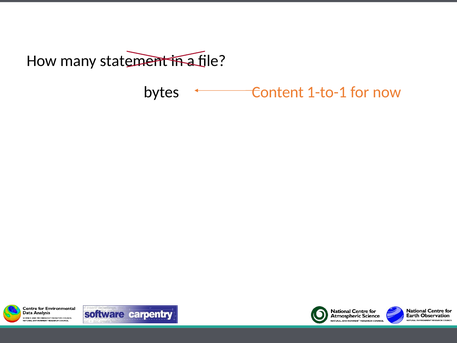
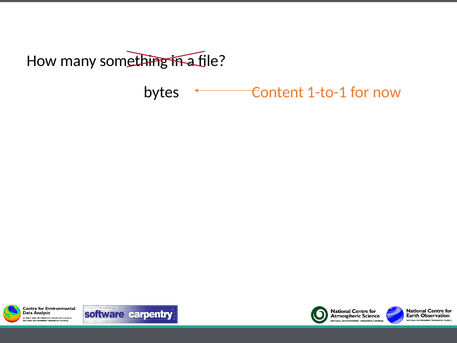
statement: statement -> something
